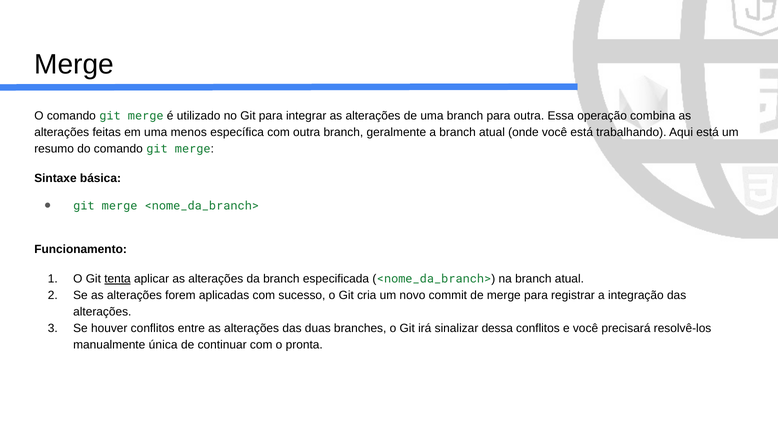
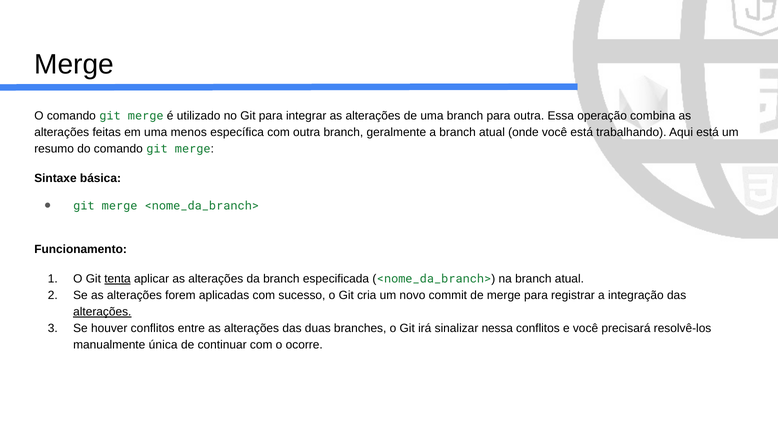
alterações at (102, 312) underline: none -> present
dessa: dessa -> nessa
pronta: pronta -> ocorre
